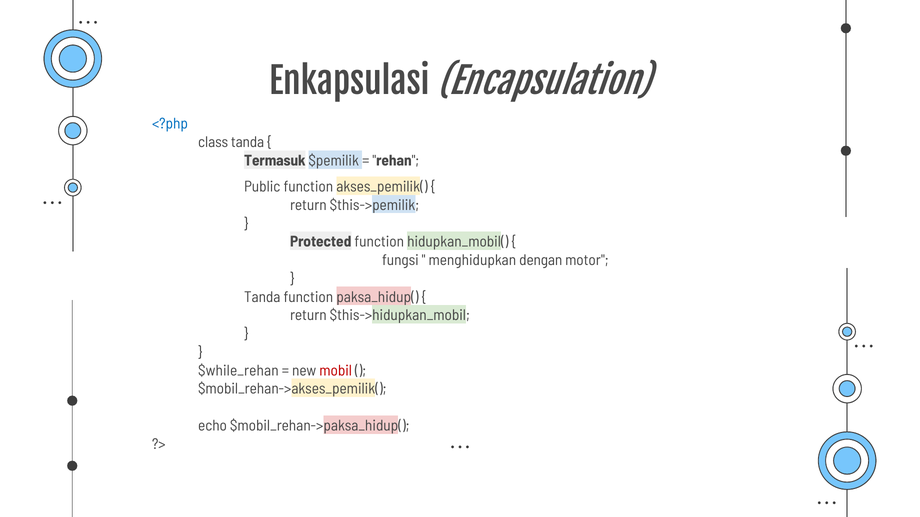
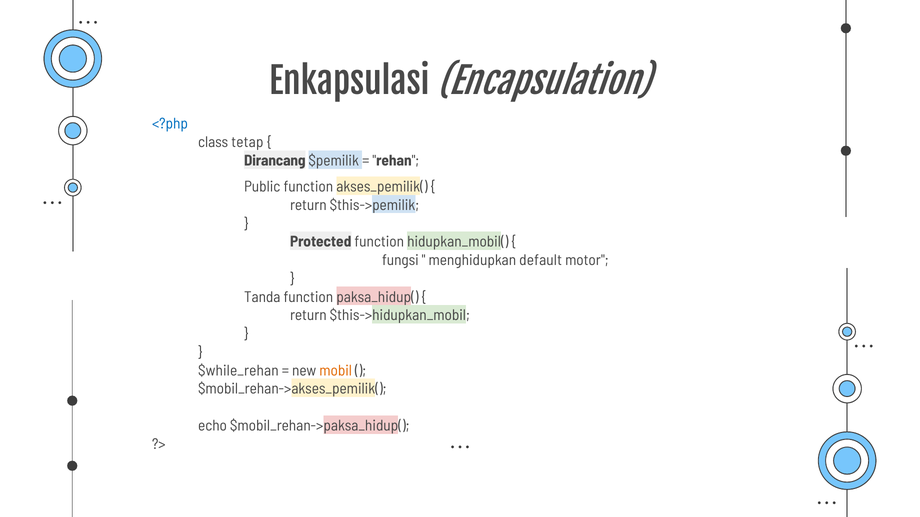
class tanda: tanda -> tetap
Termasuk: Termasuk -> Dirancang
dengan: dengan -> default
mobil colour: red -> orange
